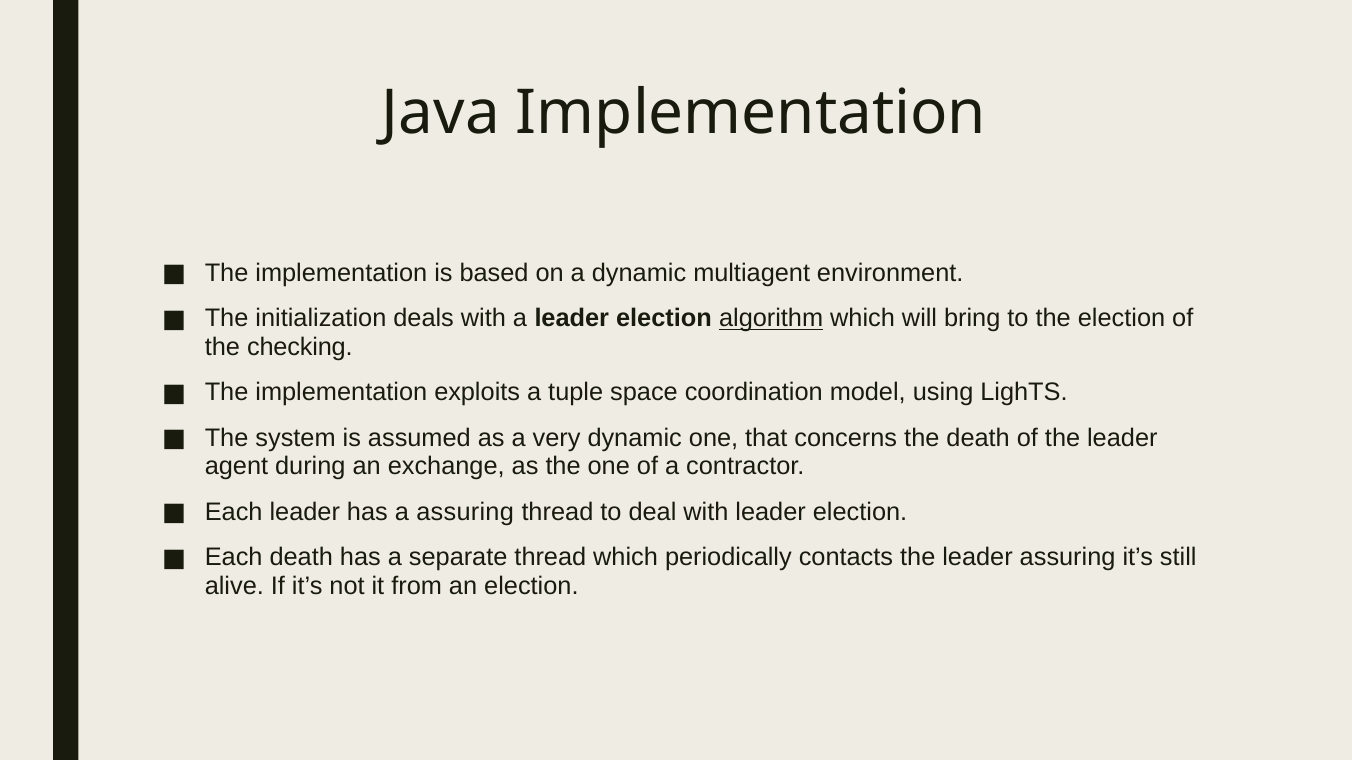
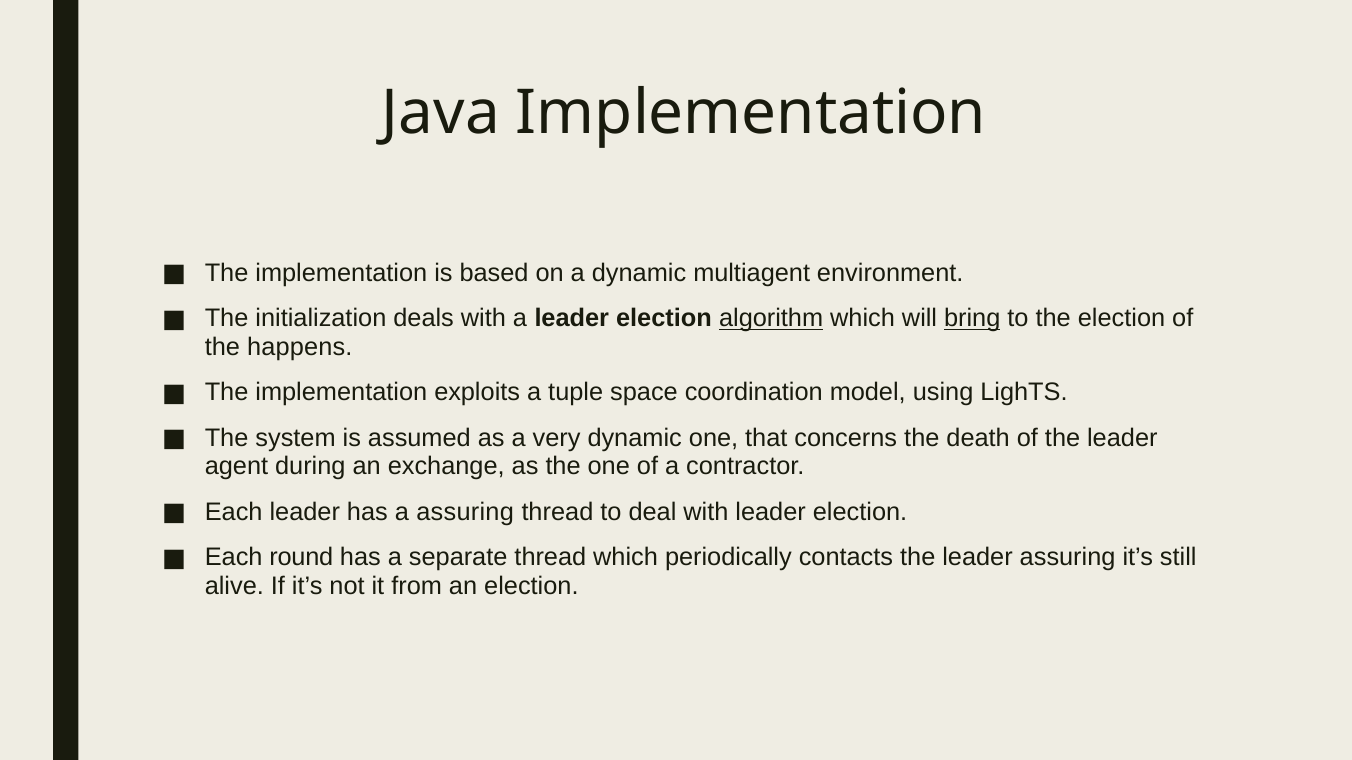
bring underline: none -> present
checking: checking -> happens
Each death: death -> round
